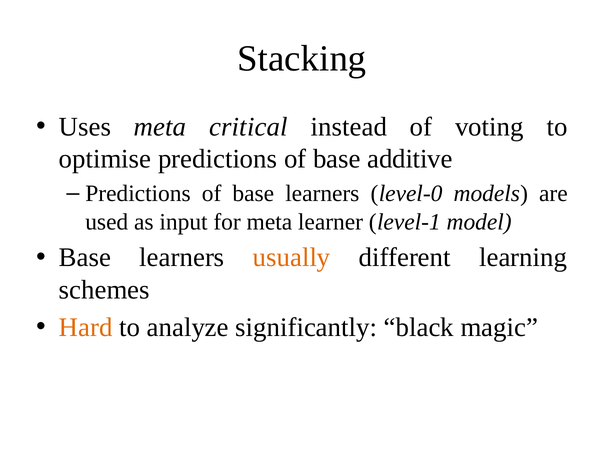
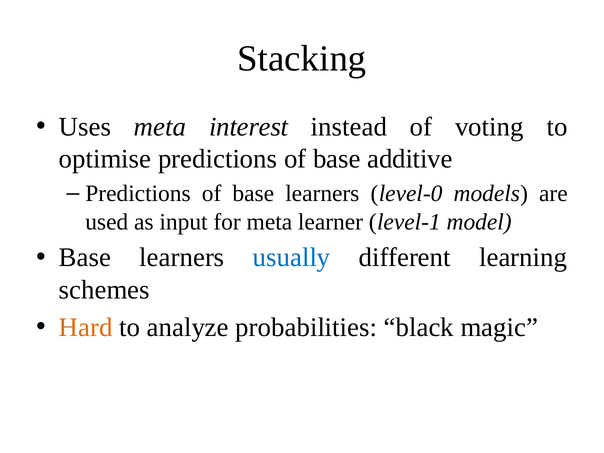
critical: critical -> interest
usually colour: orange -> blue
significantly: significantly -> probabilities
